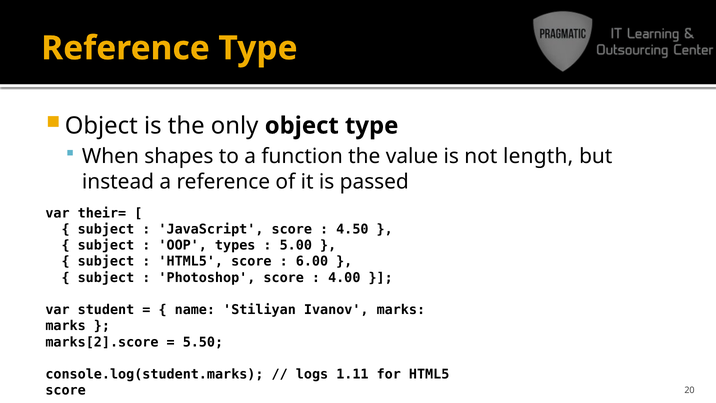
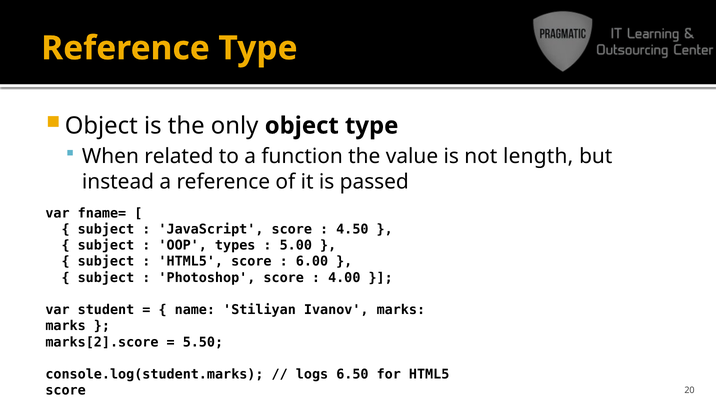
shapes: shapes -> related
their=: their= -> fname=
1.11: 1.11 -> 6.50
